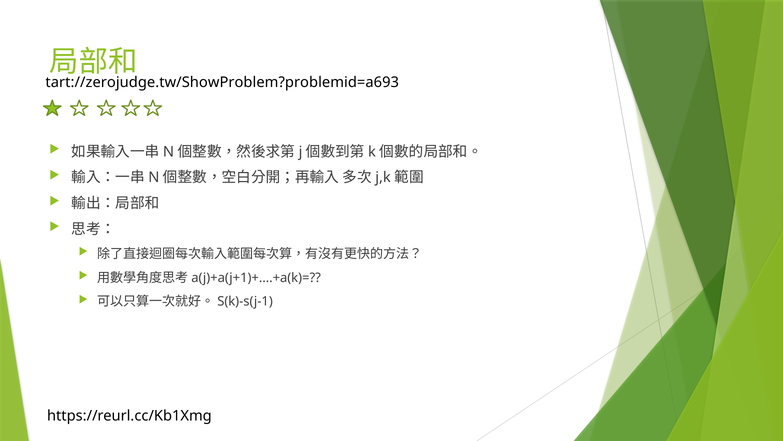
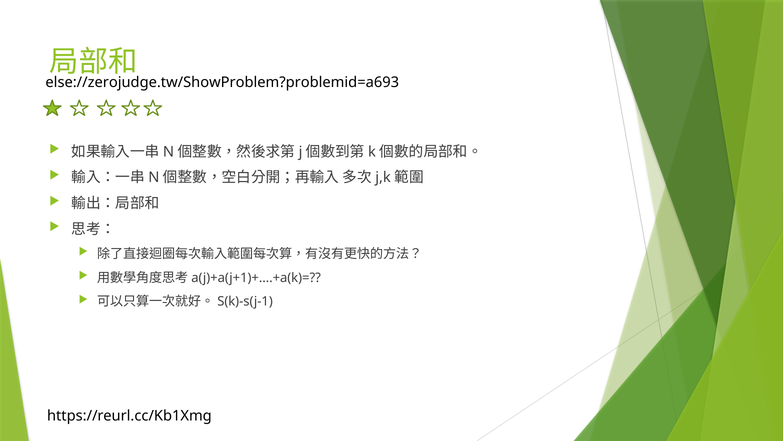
tart://zerojudge.tw/ShowProblem?problemid=a693: tart://zerojudge.tw/ShowProblem?problemid=a693 -> else://zerojudge.tw/ShowProblem?problemid=a693
